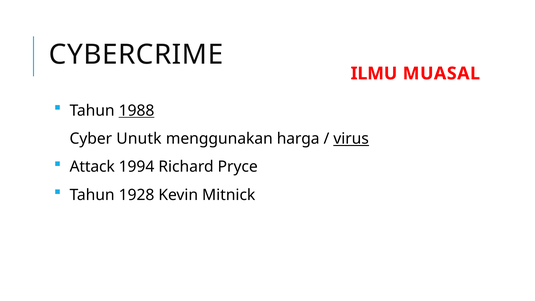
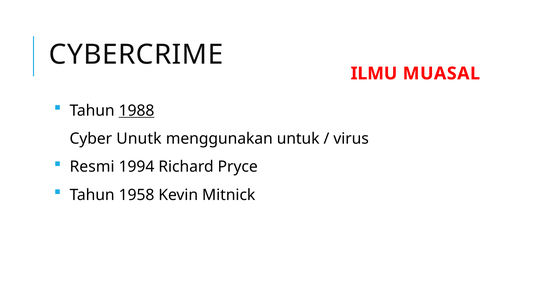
harga: harga -> untuk
virus underline: present -> none
Attack: Attack -> Resmi
1928: 1928 -> 1958
